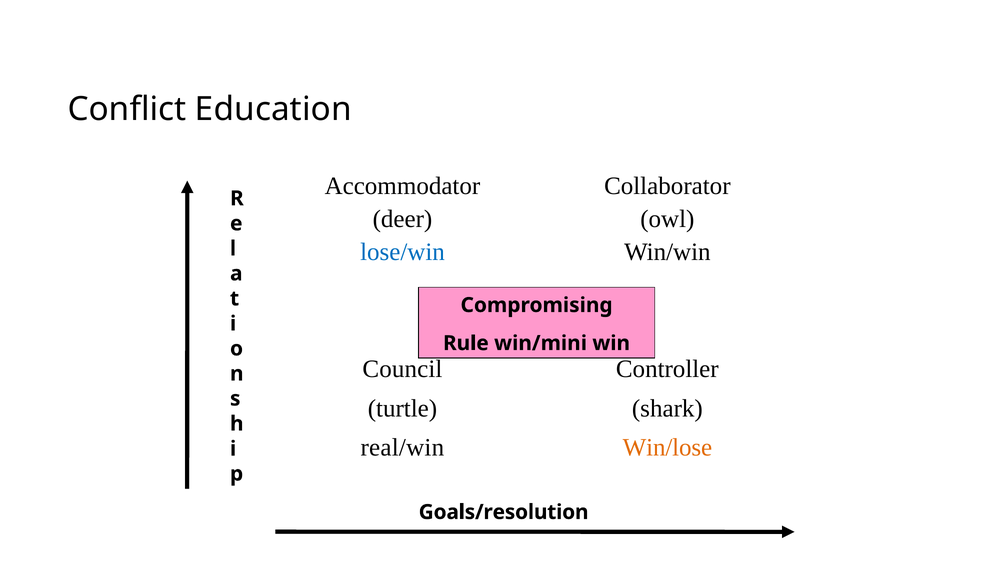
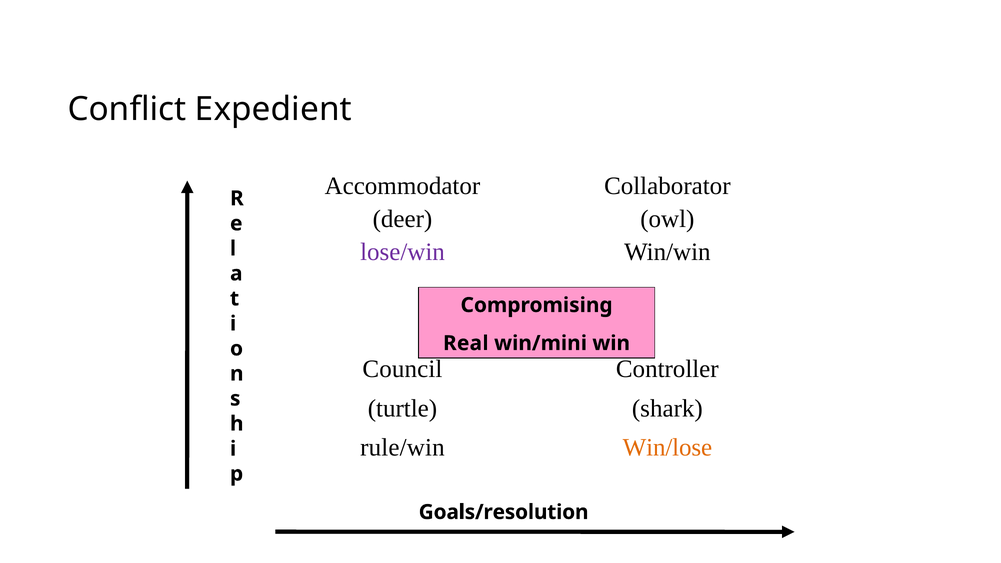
Education: Education -> Expedient
lose/win colour: blue -> purple
Rule: Rule -> Real
real/win: real/win -> rule/win
